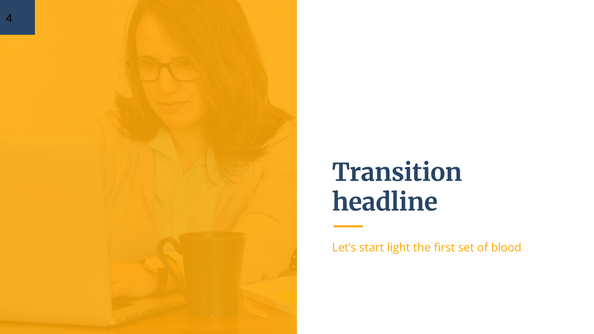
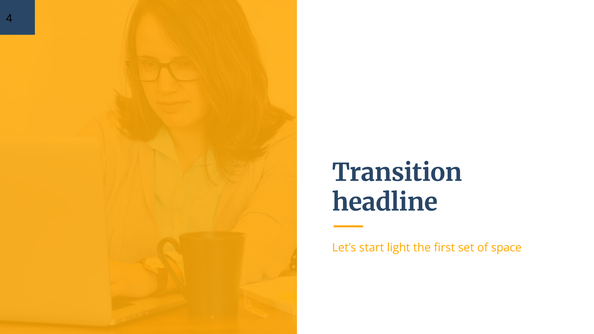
blood: blood -> space
